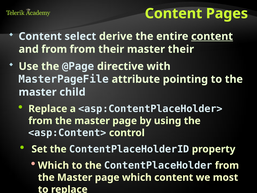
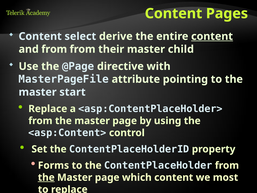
master their: their -> child
child: child -> start
Which at (53, 165): Which -> Forms
the at (46, 177) underline: none -> present
